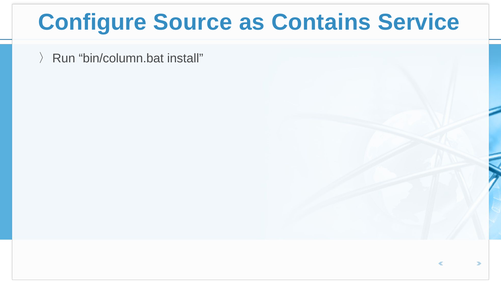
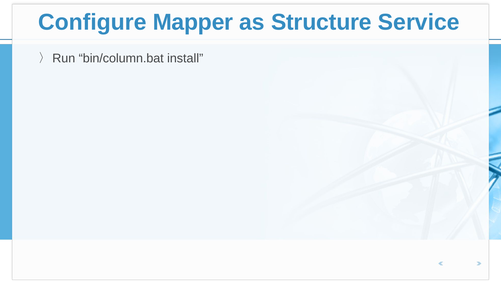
Source: Source -> Mapper
Contains: Contains -> Structure
